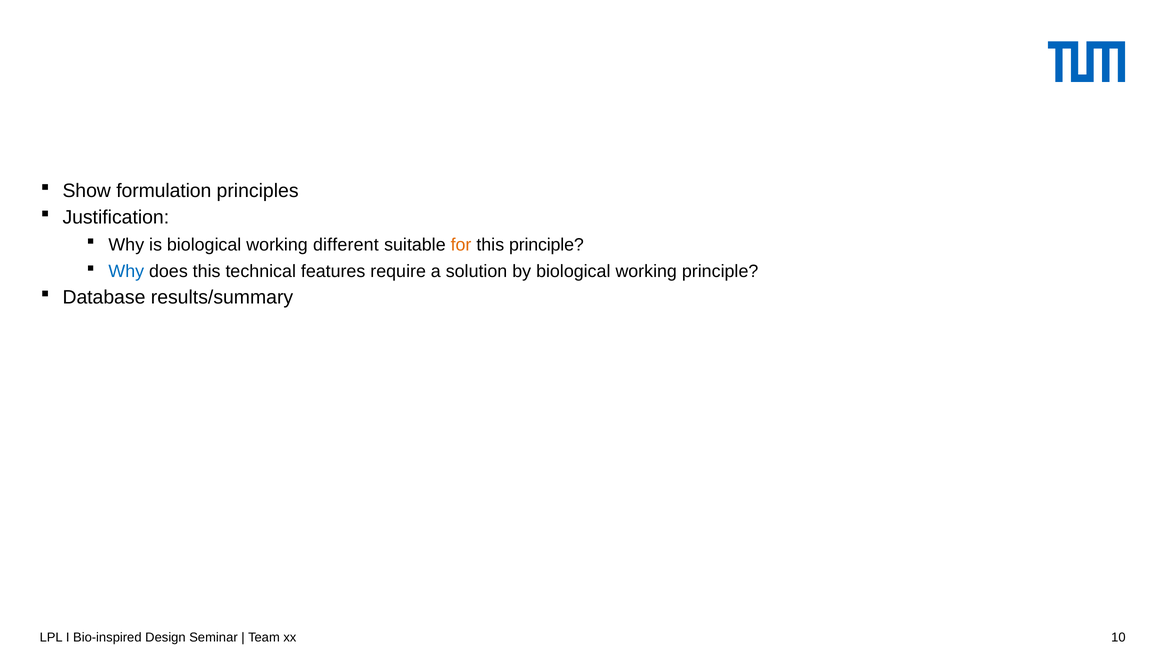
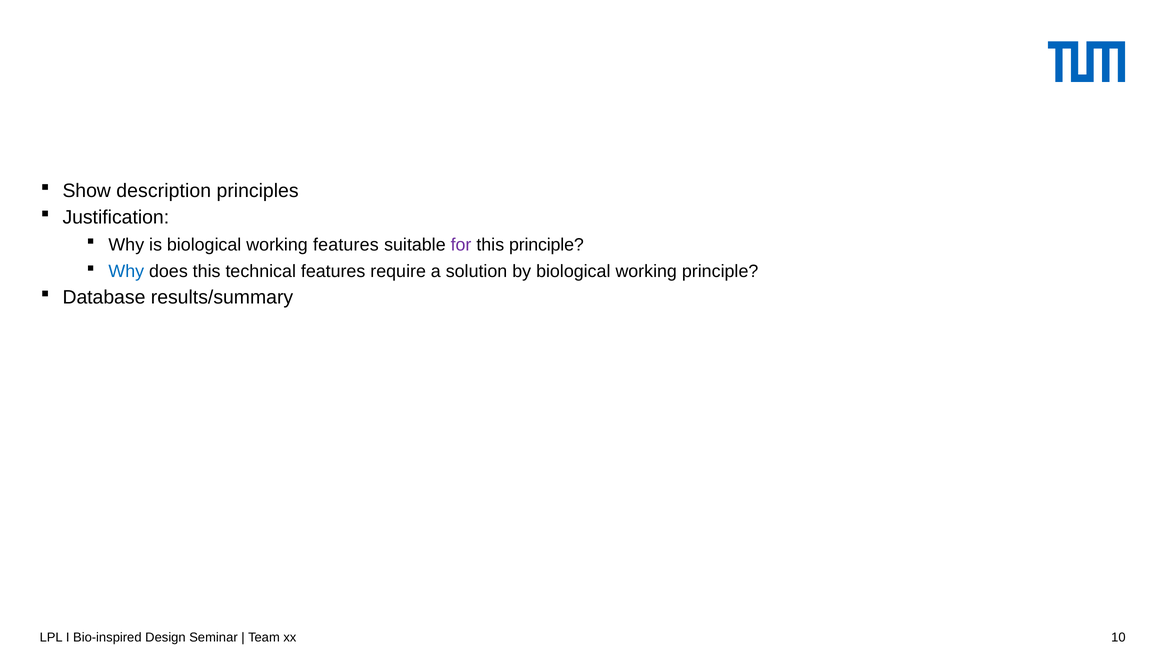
formulation: formulation -> description
working different: different -> features
for colour: orange -> purple
